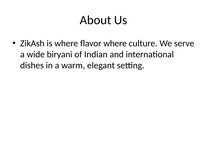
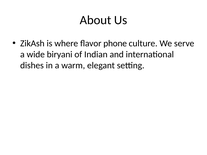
flavor where: where -> phone
